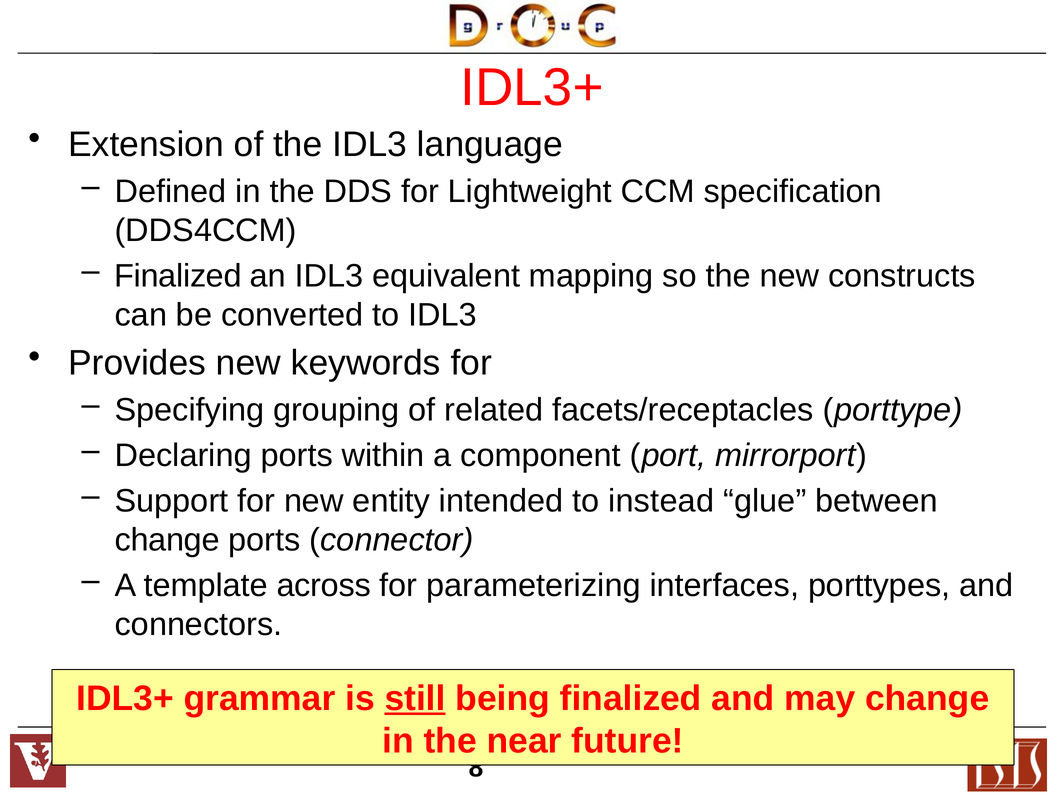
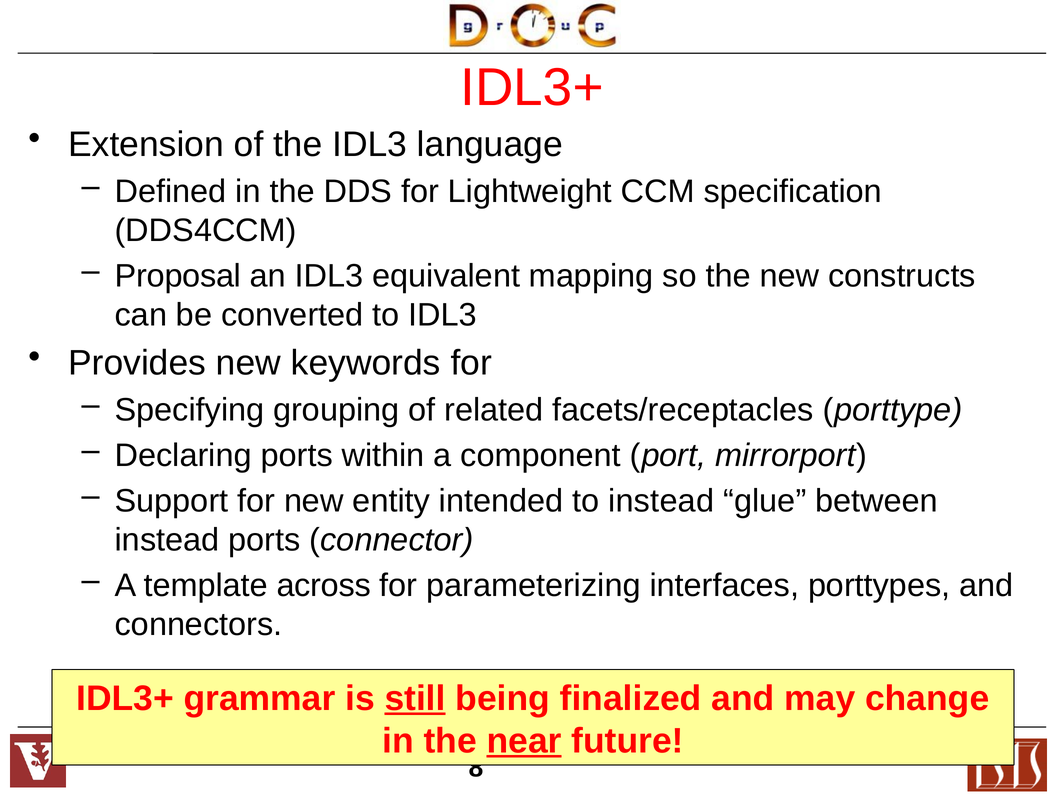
Finalized at (178, 276): Finalized -> Proposal
change at (167, 540): change -> instead
near underline: none -> present
